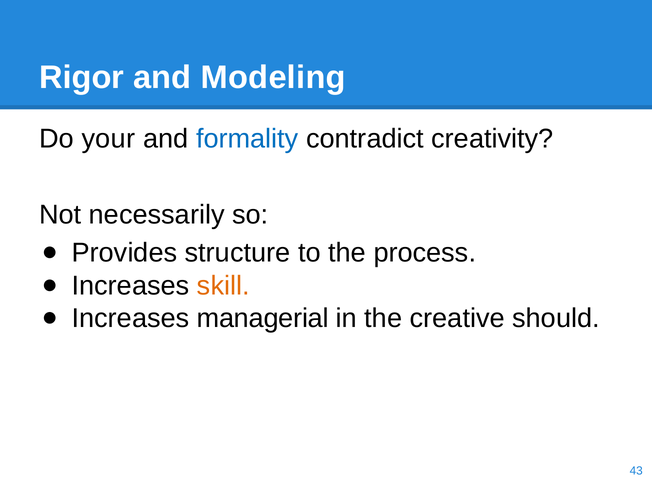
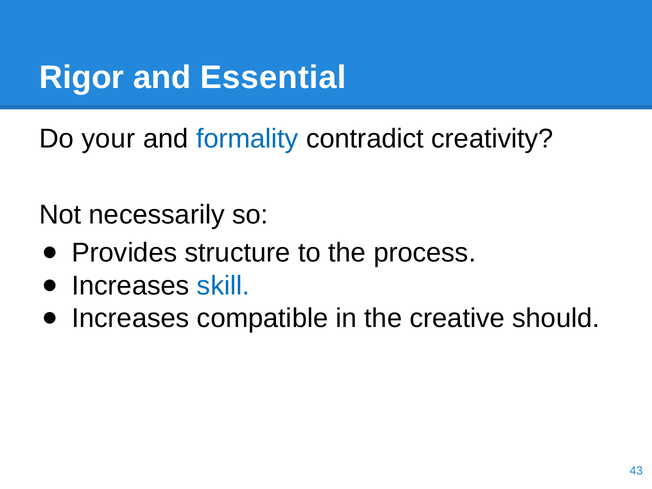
Modeling: Modeling -> Essential
skill colour: orange -> blue
managerial: managerial -> compatible
